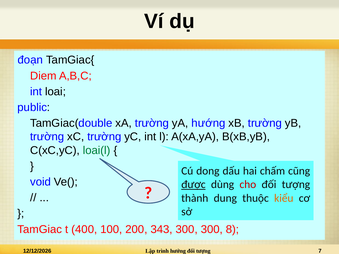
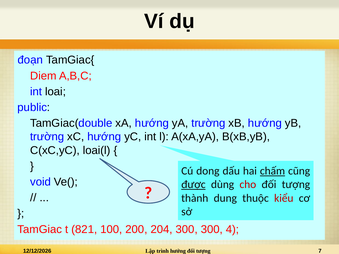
xA trường: trường -> hướng
yA hướng: hướng -> trường
xB trường: trường -> hướng
xC trường: trường -> hướng
loai(l colour: green -> black
chấm underline: none -> present
kiểu colour: orange -> red
400: 400 -> 821
343: 343 -> 204
8: 8 -> 4
